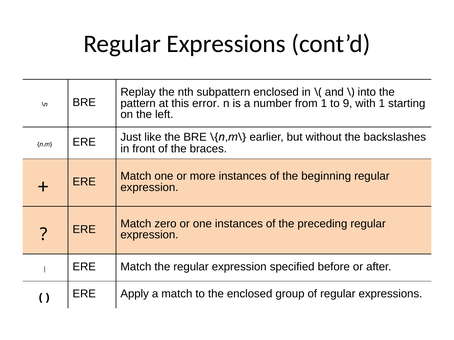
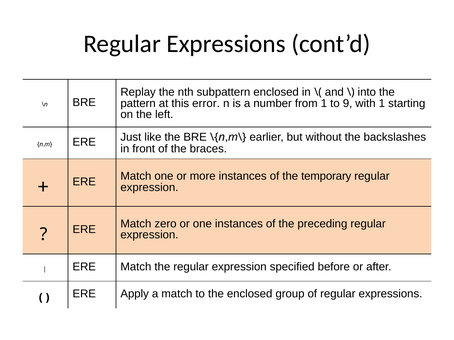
beginning: beginning -> temporary
